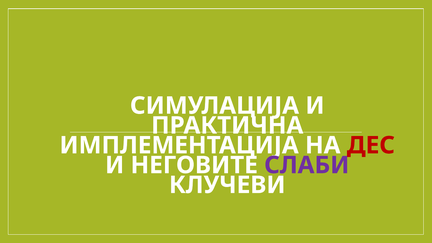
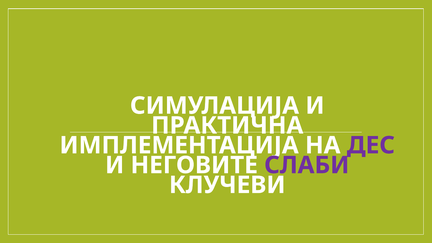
ДЕС colour: red -> purple
